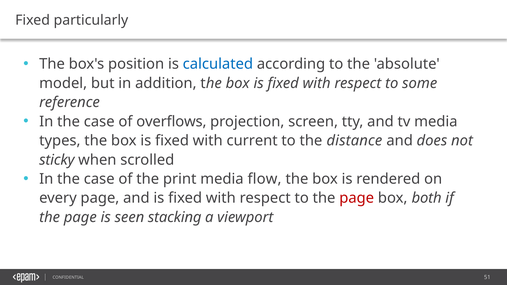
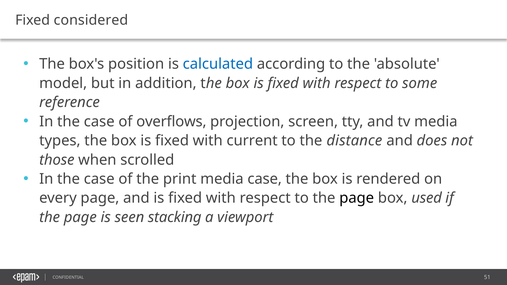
particularly: particularly -> considered
sticky: sticky -> those
media flow: flow -> case
page at (357, 198) colour: red -> black
both: both -> used
